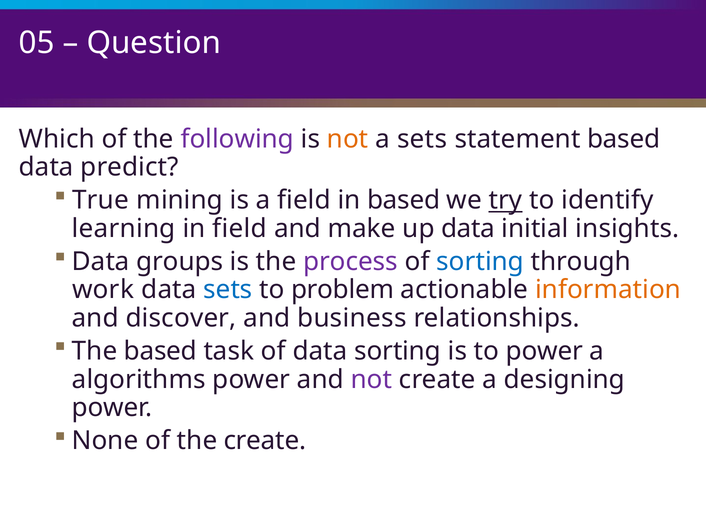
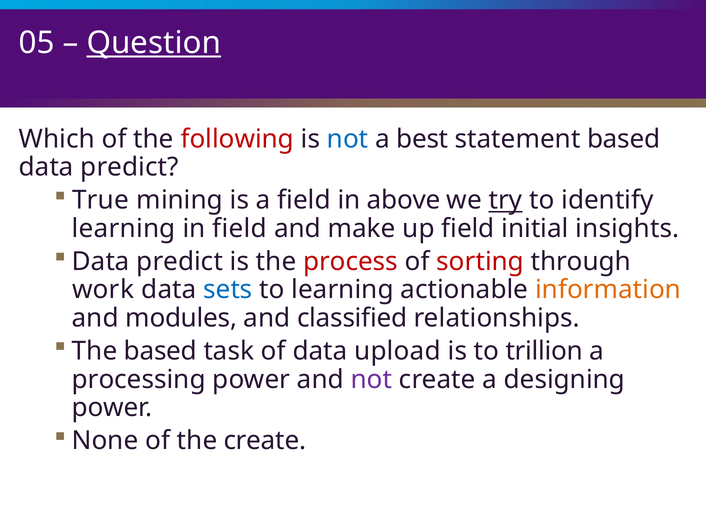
Question underline: none -> present
following colour: purple -> red
not at (348, 139) colour: orange -> blue
a sets: sets -> best
in based: based -> above
up data: data -> field
groups at (180, 262): groups -> predict
process colour: purple -> red
sorting at (480, 262) colour: blue -> red
to problem: problem -> learning
discover: discover -> modules
business: business -> classified
data sorting: sorting -> upload
to power: power -> trillion
algorithms: algorithms -> processing
